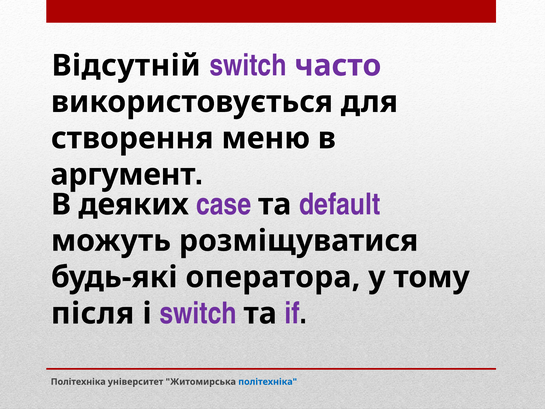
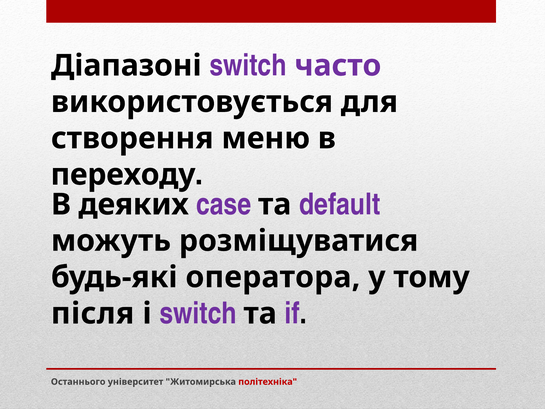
Відсутній: Відсутній -> Діапазоні
аргумент: аргумент -> переходу
Політехніка at (78, 382): Політехніка -> Останнього
політехніка at (268, 382) colour: blue -> red
